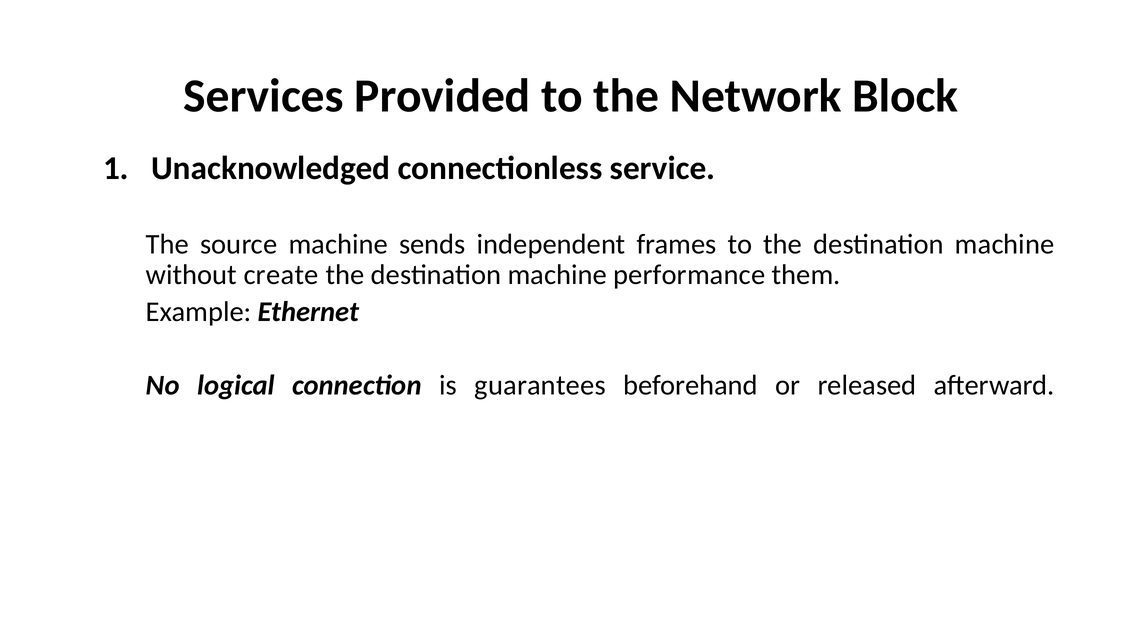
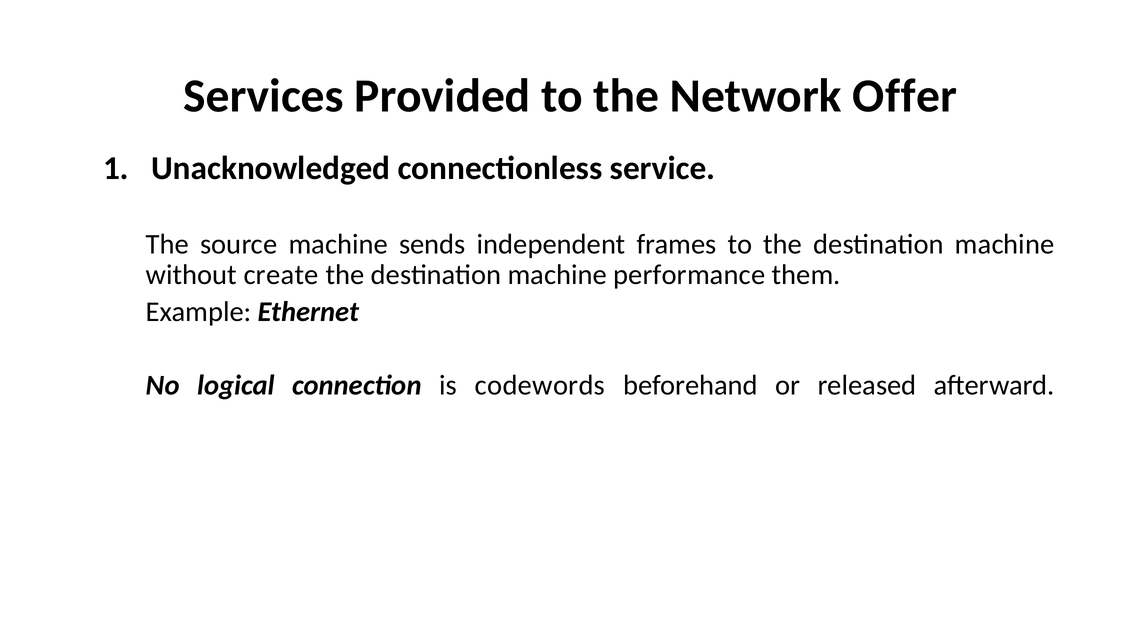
Block: Block -> Offer
guarantees: guarantees -> codewords
